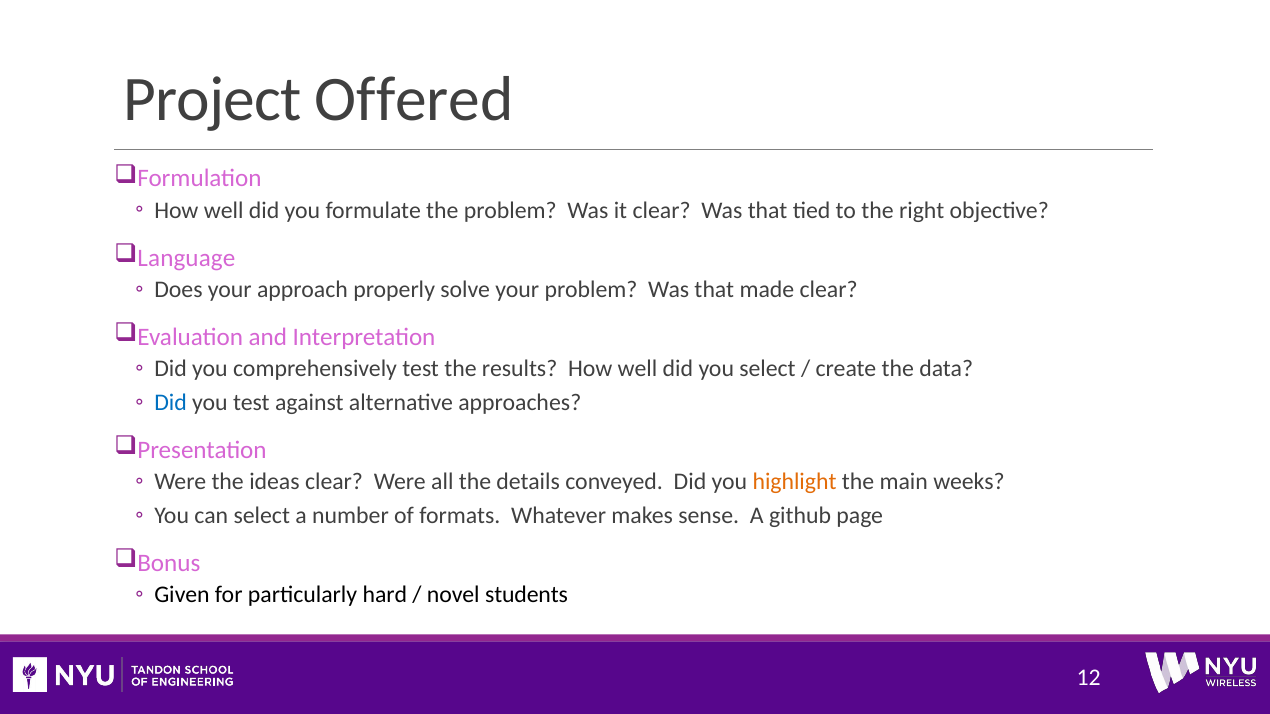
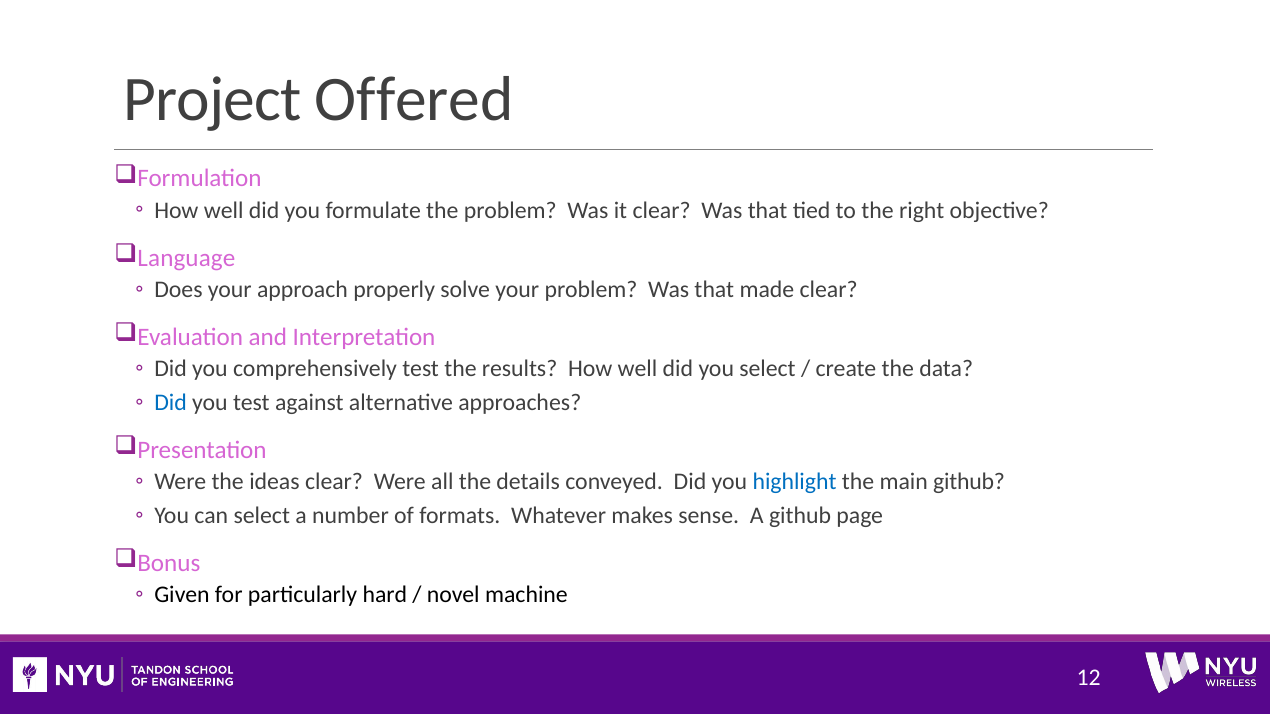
highlight colour: orange -> blue
main weeks: weeks -> github
students: students -> machine
